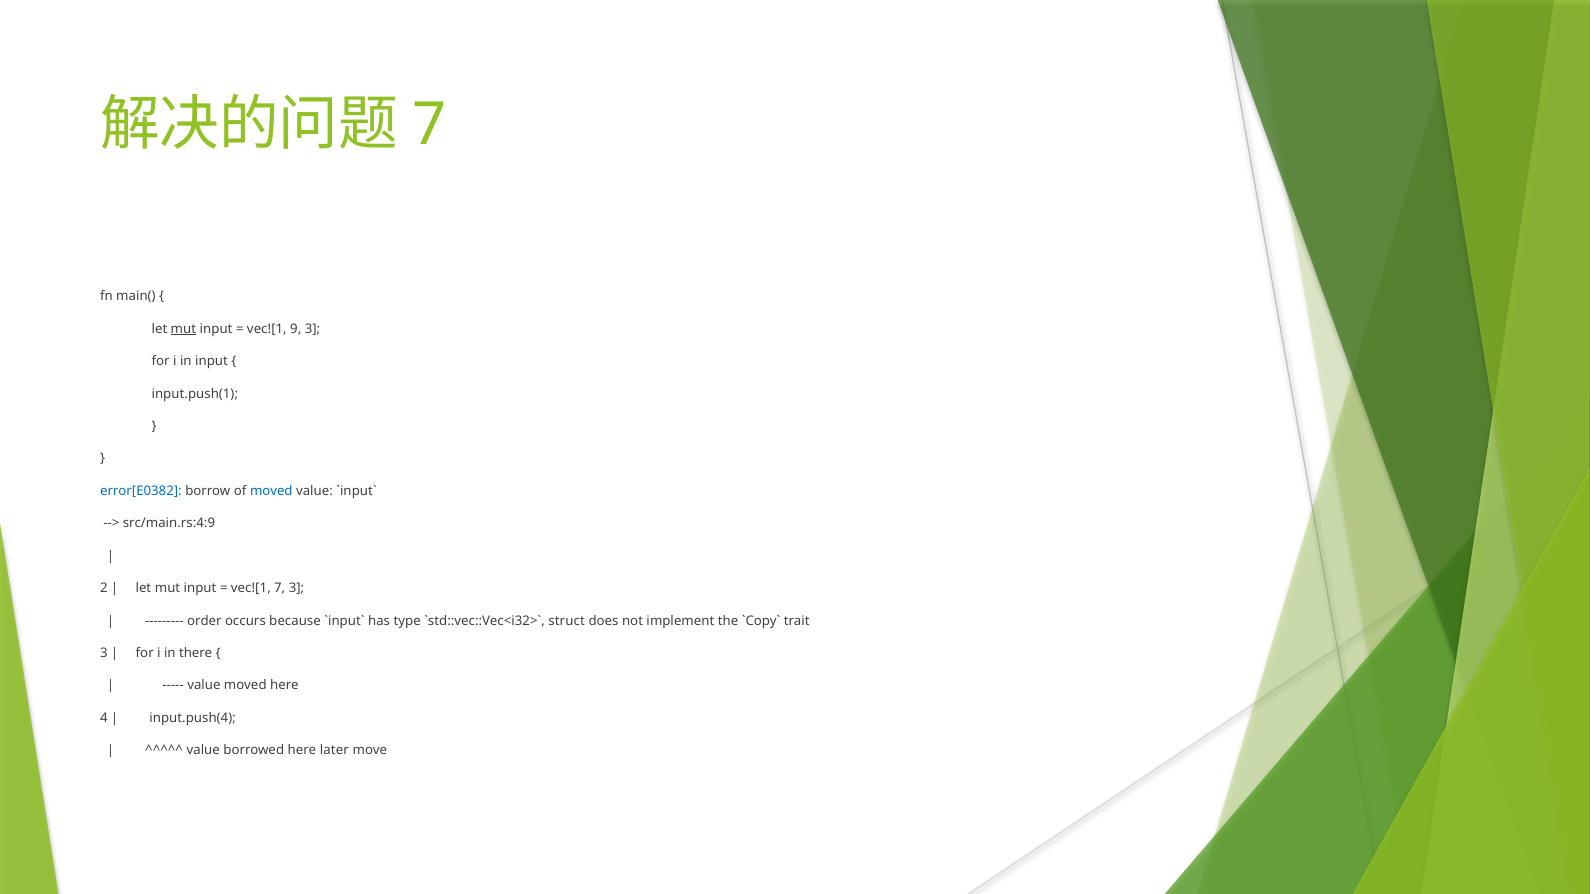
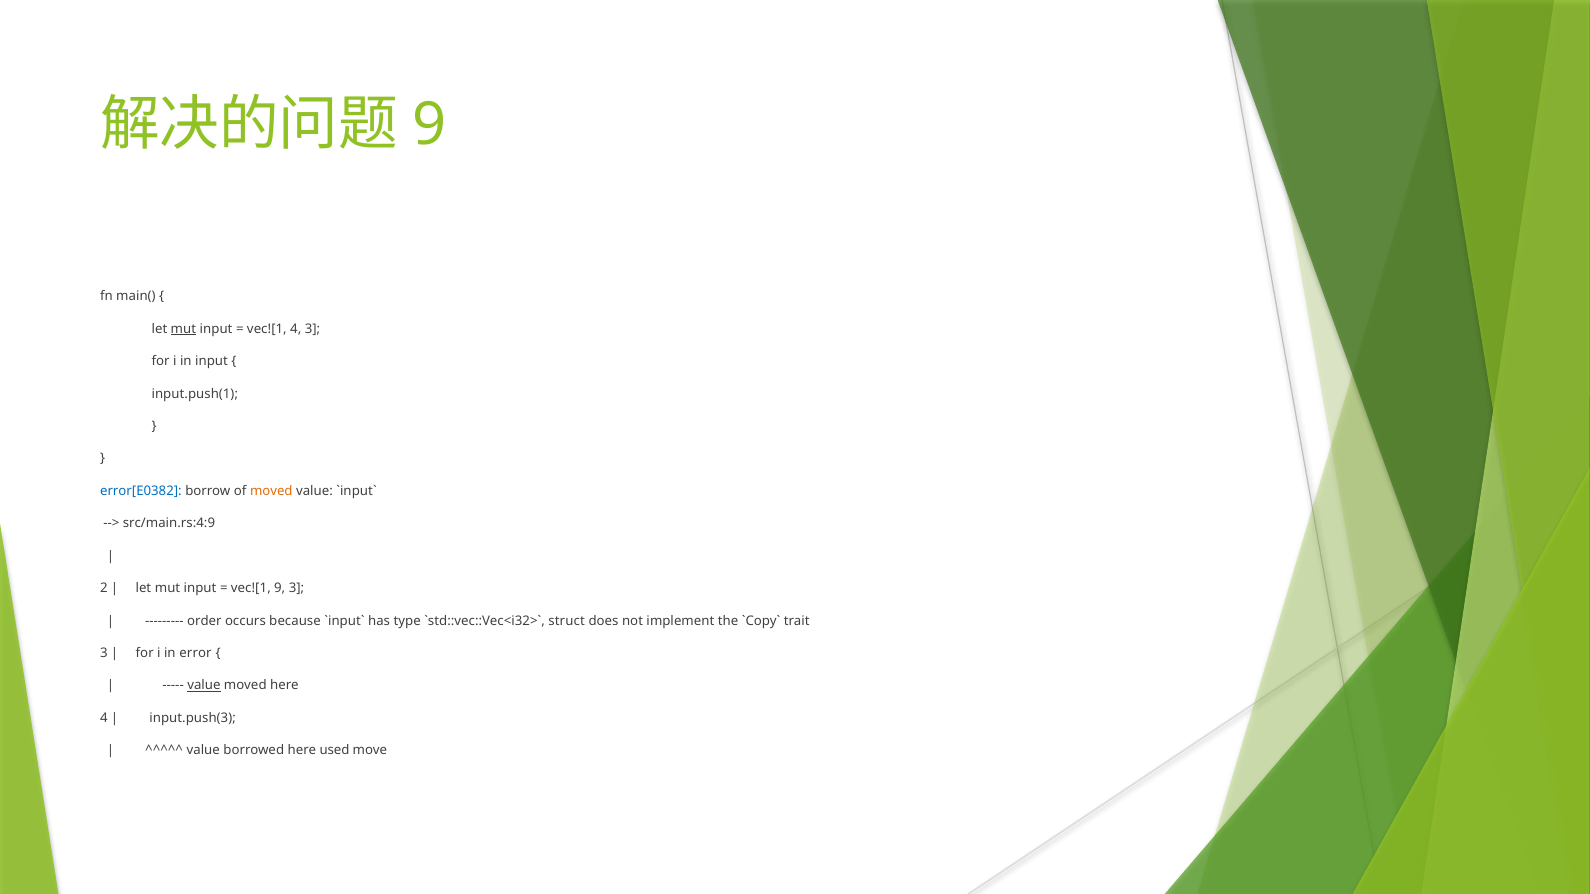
7 at (429, 125): 7 -> 9
vec![1 9: 9 -> 4
moved at (271, 491) colour: blue -> orange
vec![1 7: 7 -> 9
there: there -> error
value at (204, 686) underline: none -> present
input.push(4: input.push(4 -> input.push(3
later: later -> used
